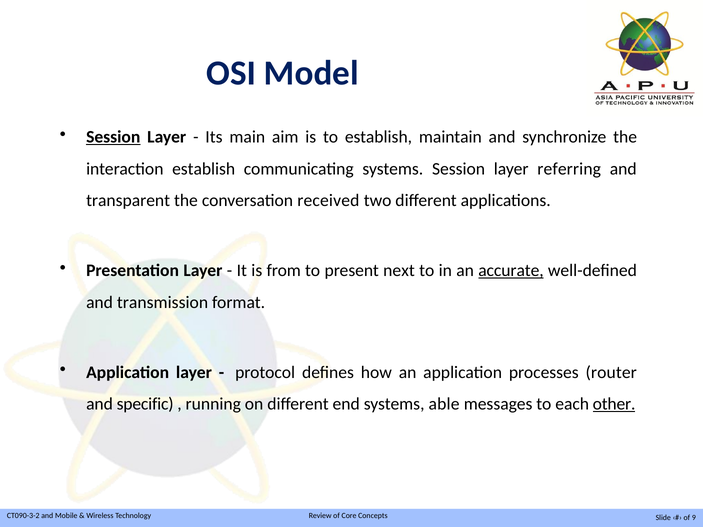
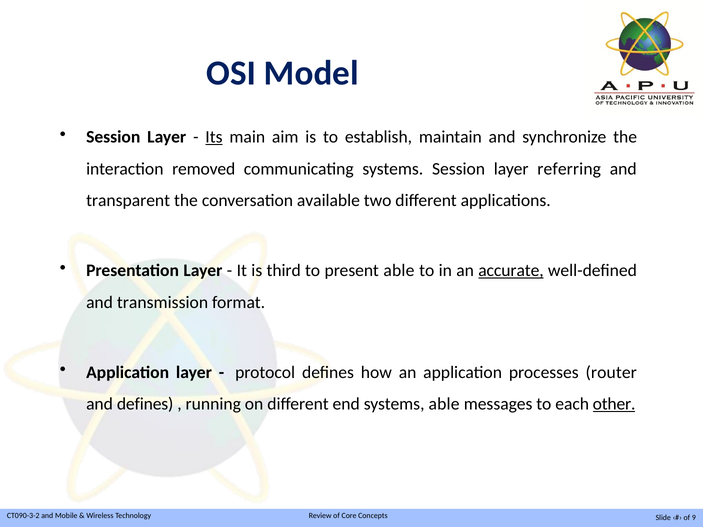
Session at (113, 137) underline: present -> none
Its underline: none -> present
interaction establish: establish -> removed
received: received -> available
from: from -> third
present next: next -> able
and specific: specific -> defines
